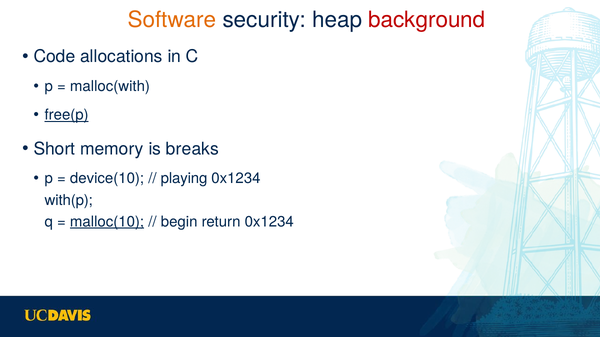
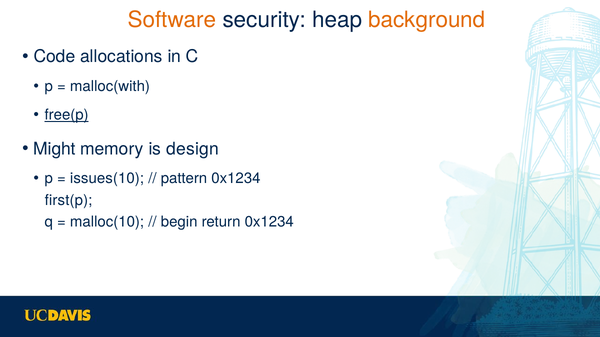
background colour: red -> orange
Short: Short -> Might
breaks: breaks -> design
device(10: device(10 -> issues(10
playing: playing -> pattern
with(p: with(p -> first(p
malloc(10 underline: present -> none
